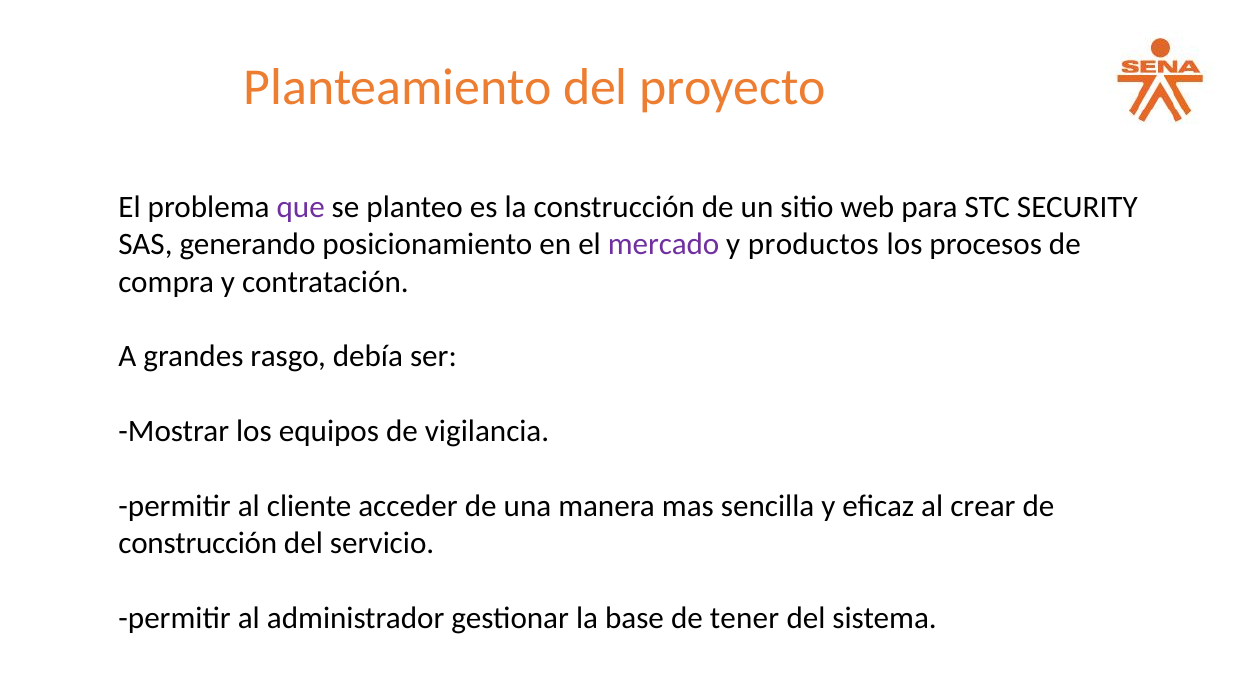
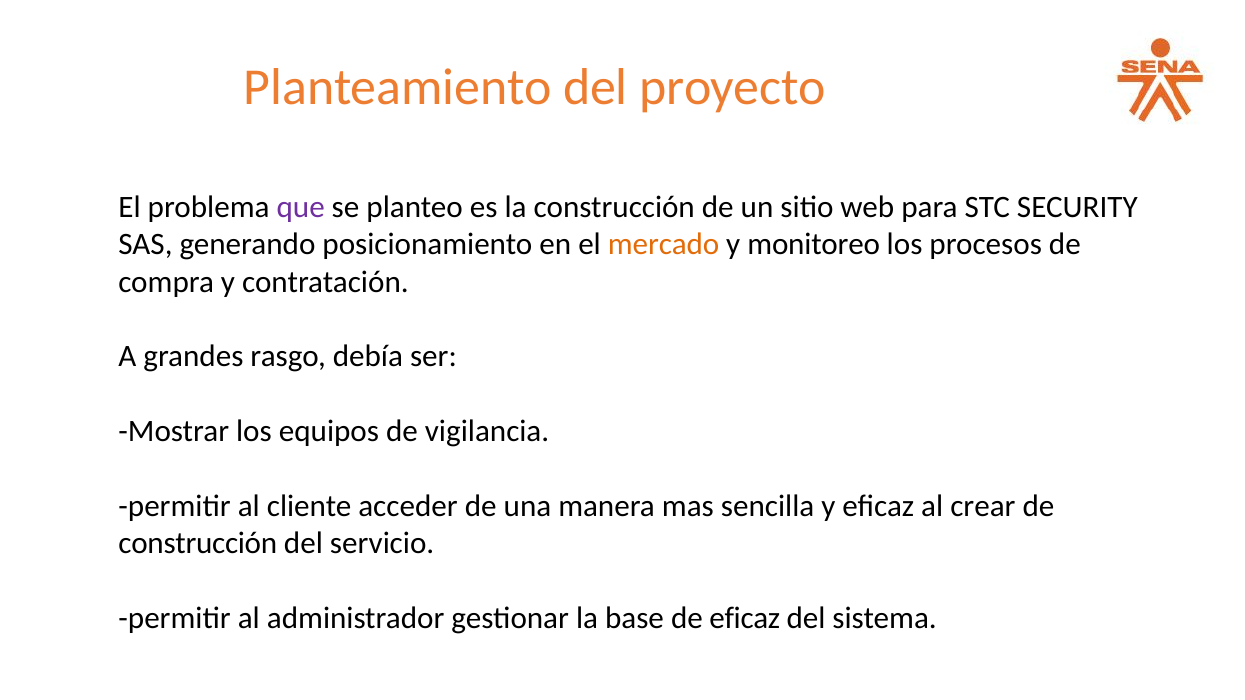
mercado colour: purple -> orange
productos: productos -> monitoreo
de tener: tener -> eficaz
